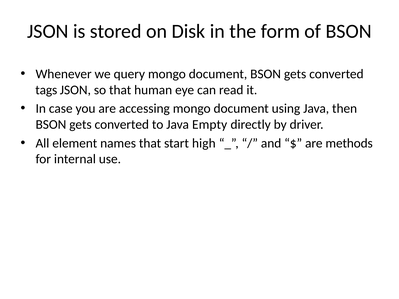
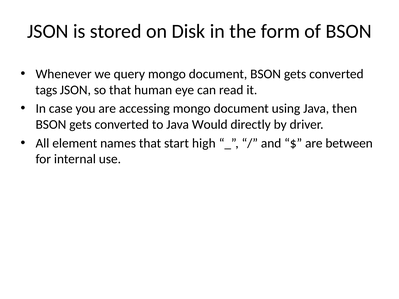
Empty: Empty -> Would
methods: methods -> between
